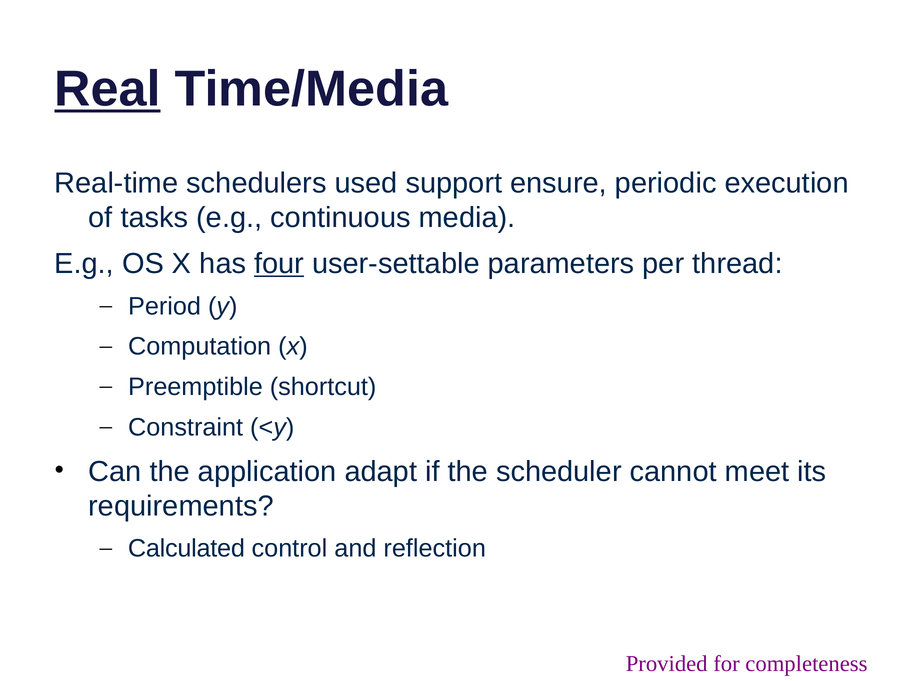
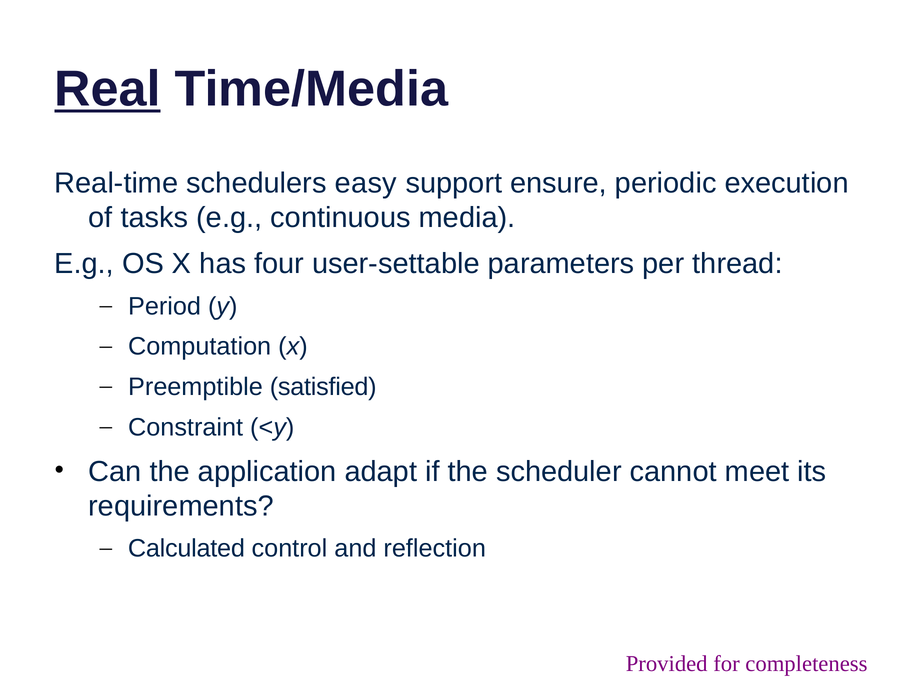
used: used -> easy
four underline: present -> none
shortcut: shortcut -> satisfied
